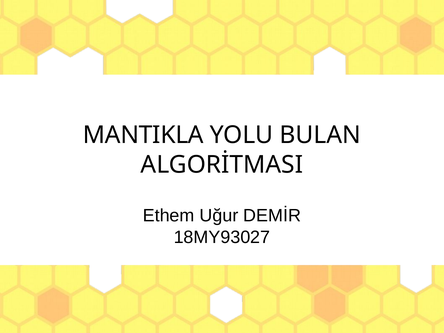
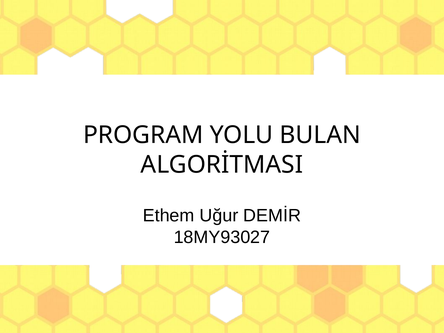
MANTIKLA: MANTIKLA -> PROGRAM
